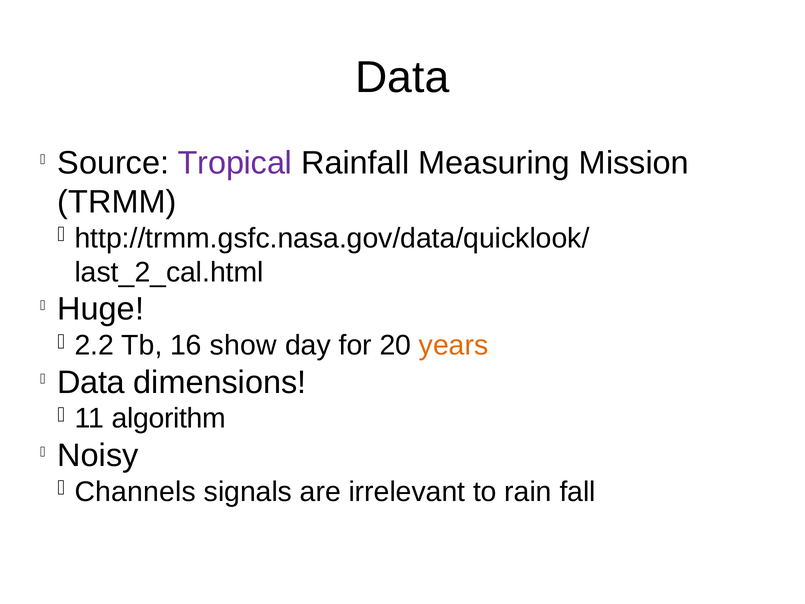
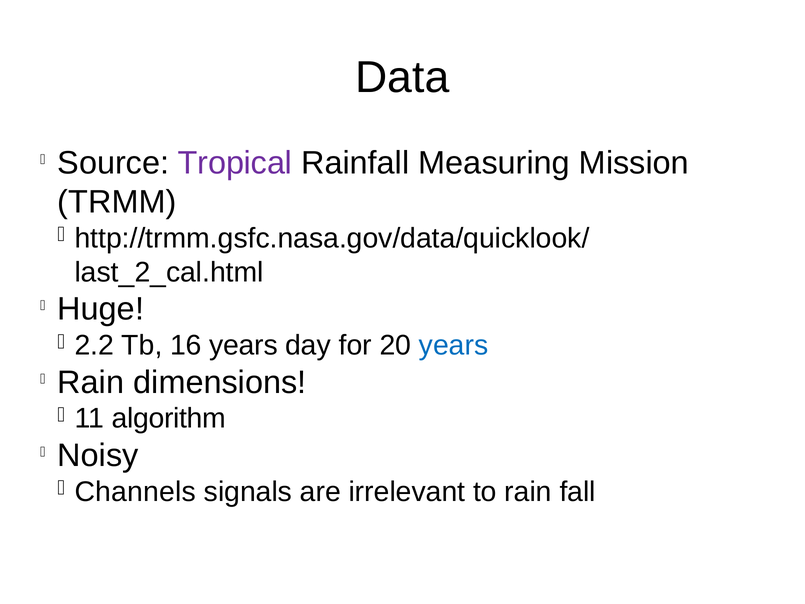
16 show: show -> years
years at (454, 345) colour: orange -> blue
Data at (91, 382): Data -> Rain
